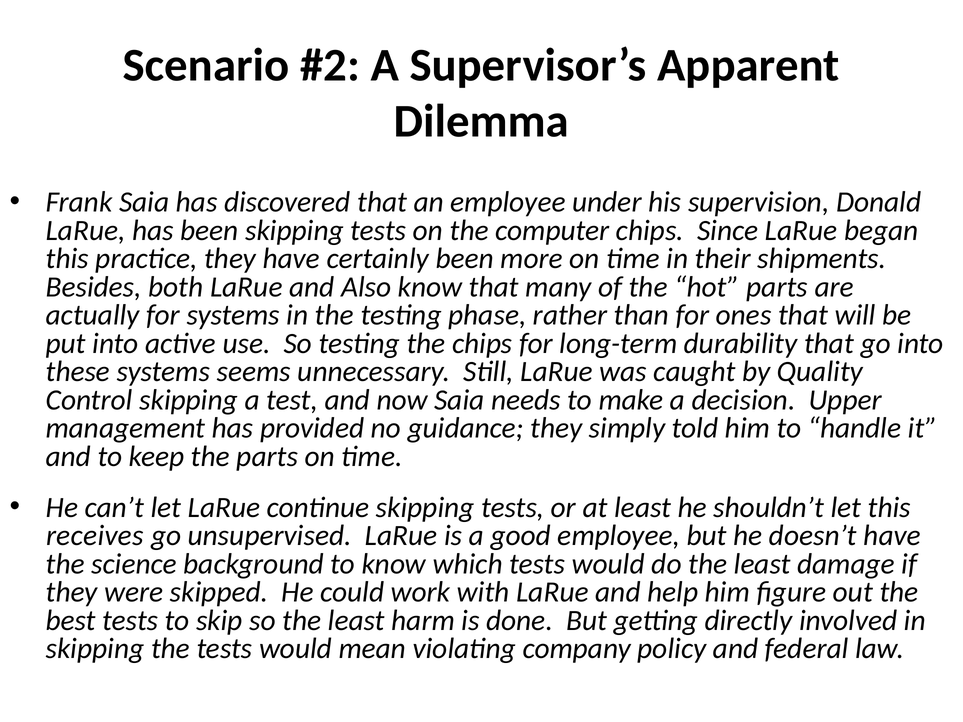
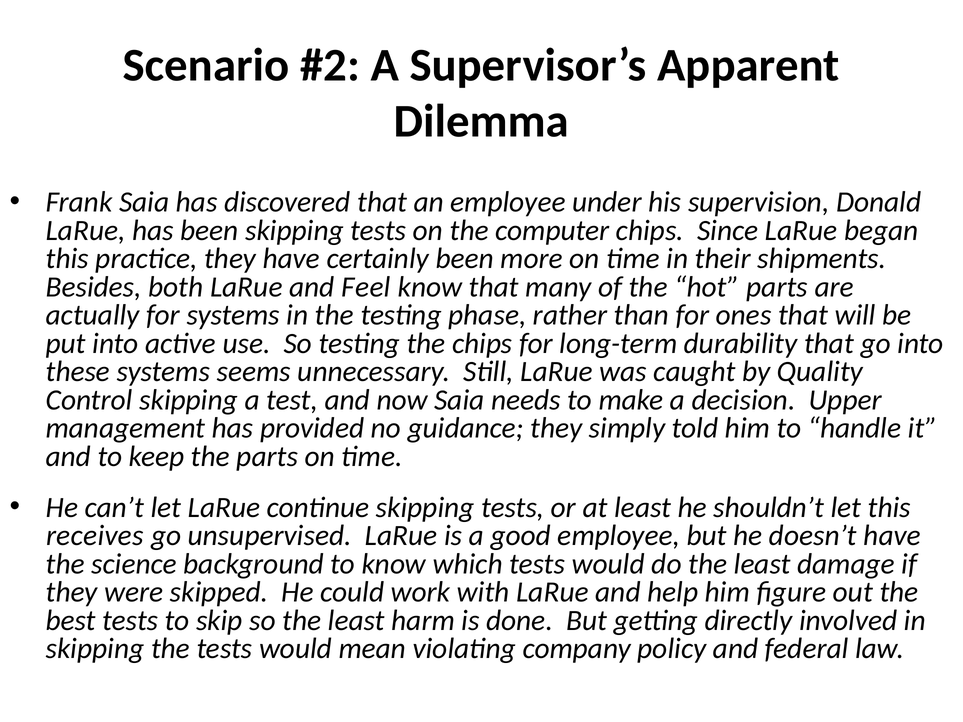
Also: Also -> Feel
